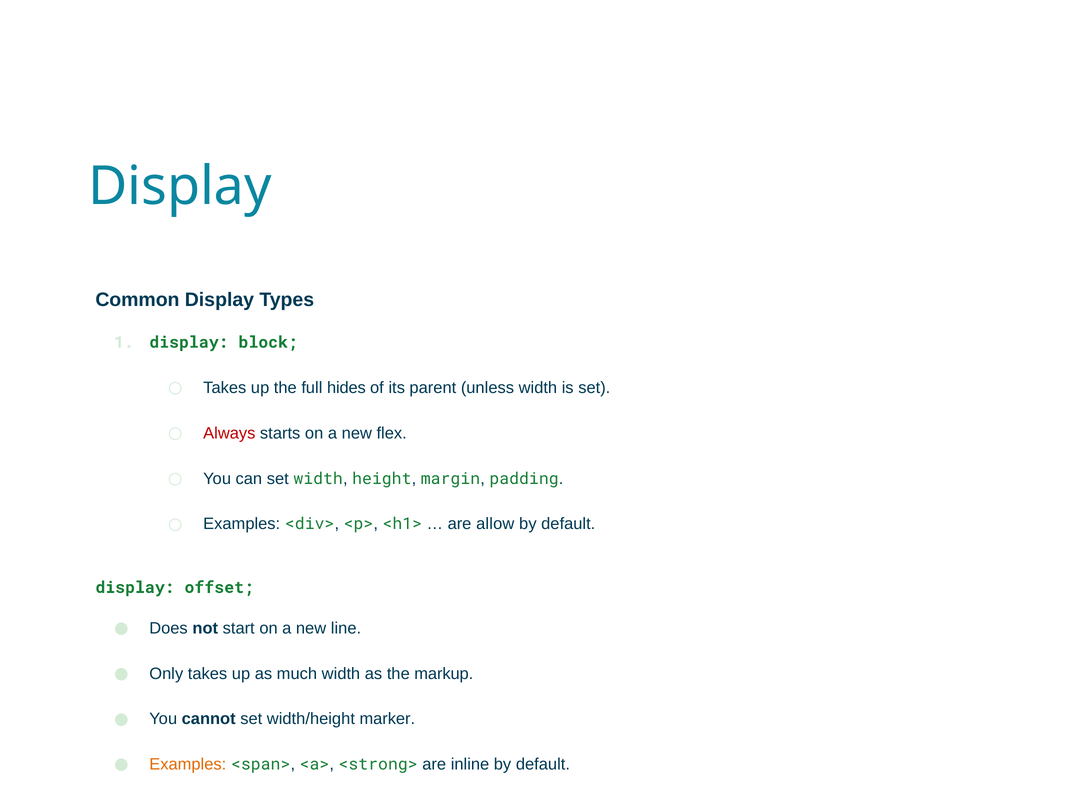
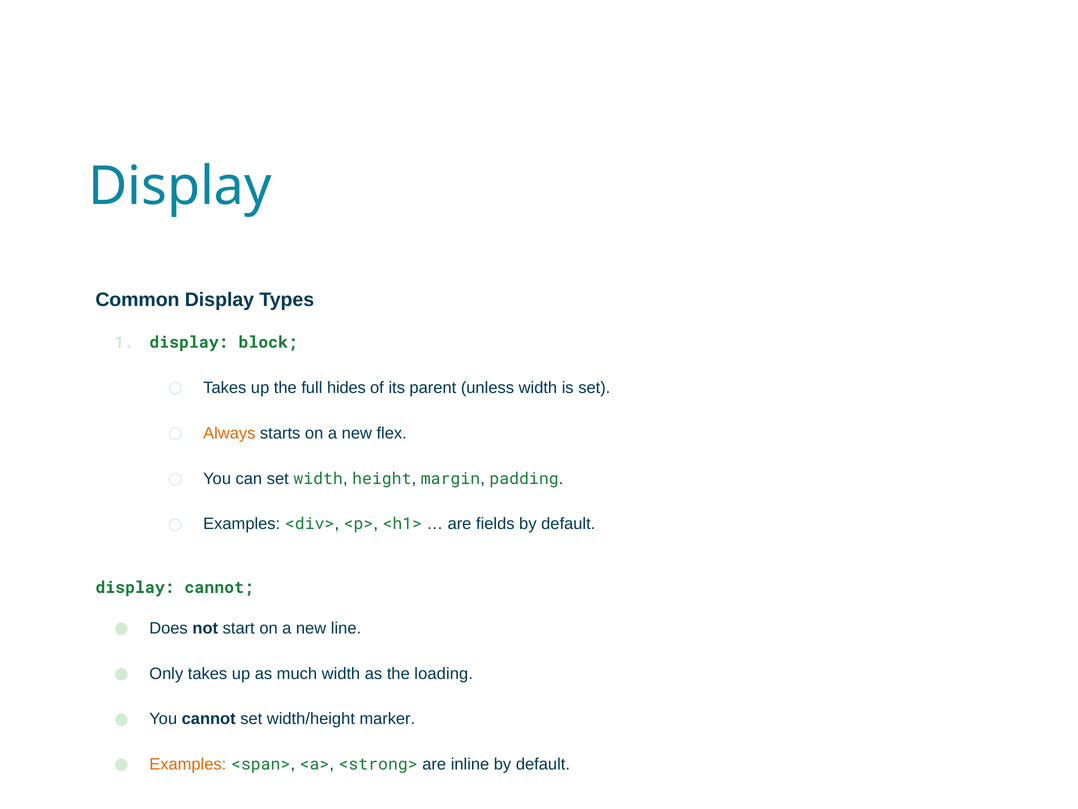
Always colour: red -> orange
allow: allow -> fields
display offset: offset -> cannot
markup: markup -> loading
